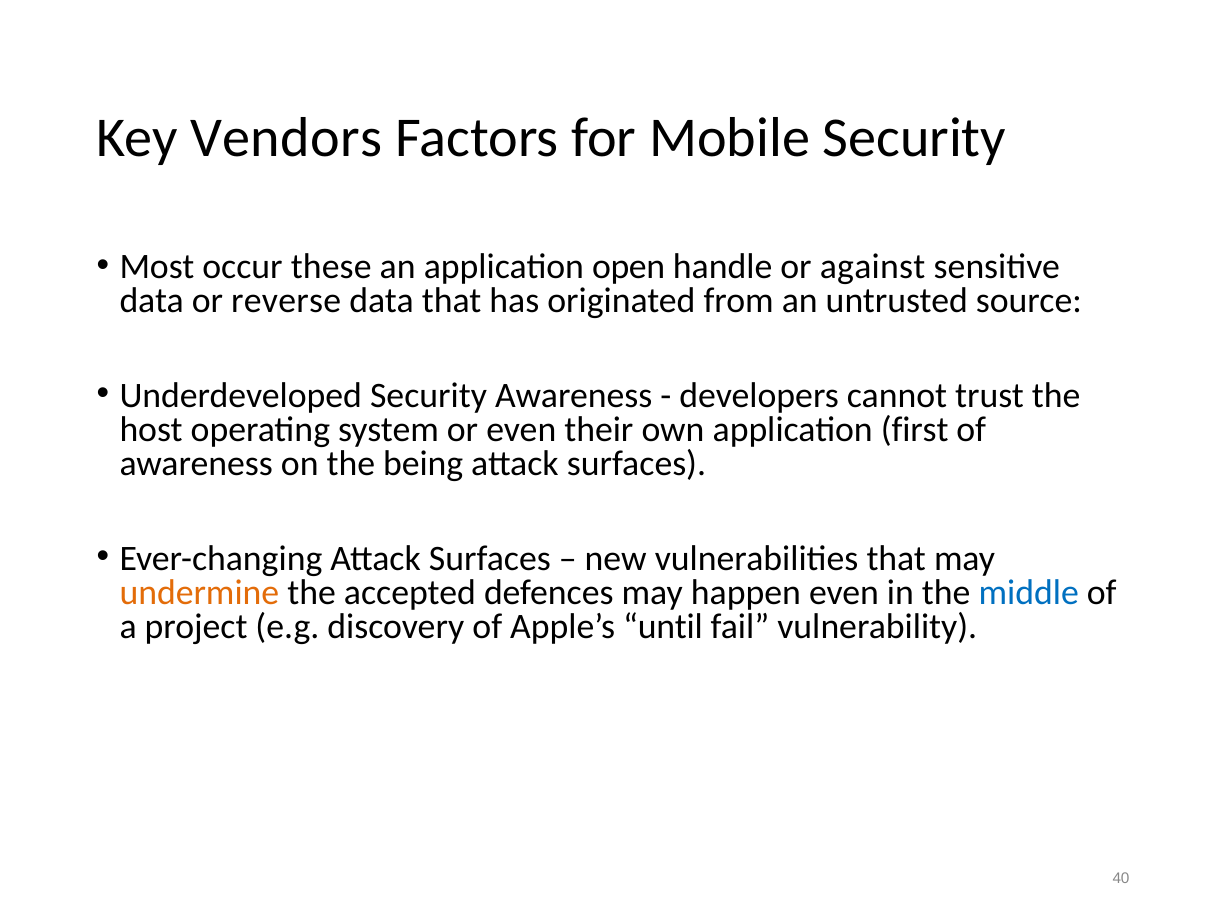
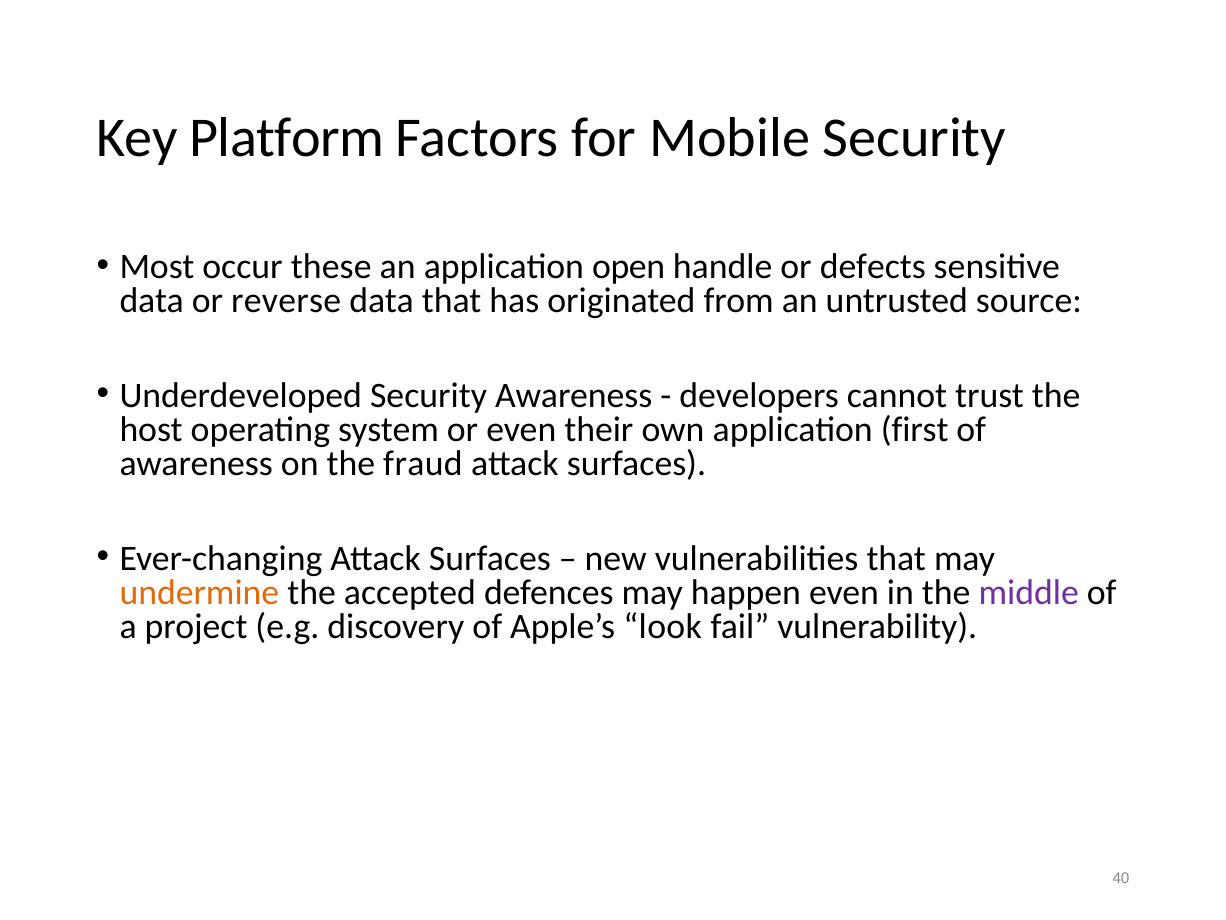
Vendors: Vendors -> Platform
against: against -> defects
being: being -> fraud
middle colour: blue -> purple
until: until -> look
